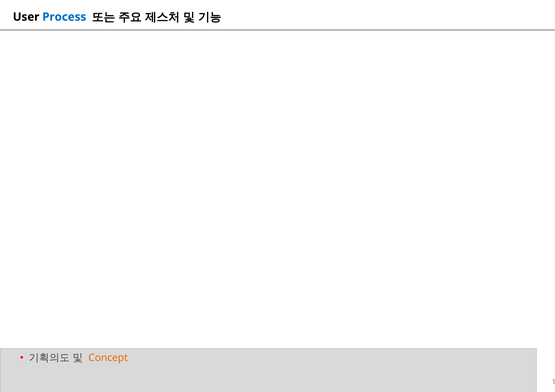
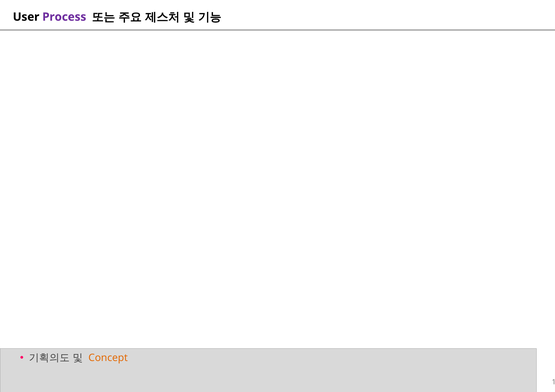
Process colour: blue -> purple
